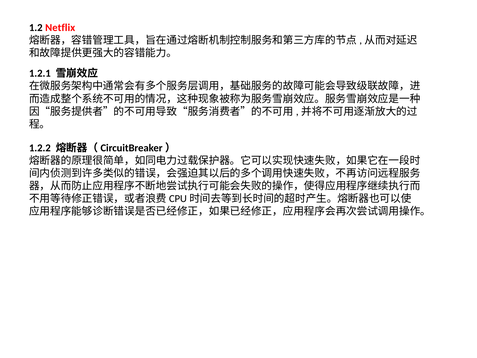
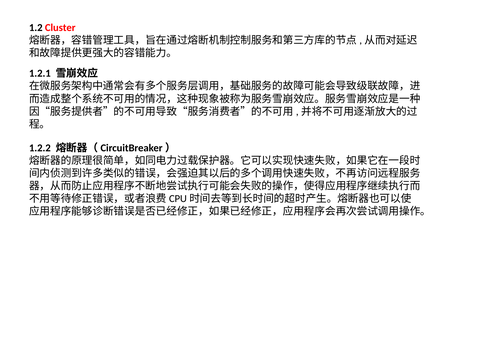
Netflix: Netflix -> Cluster
